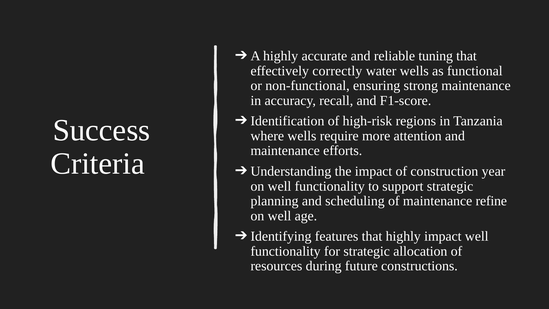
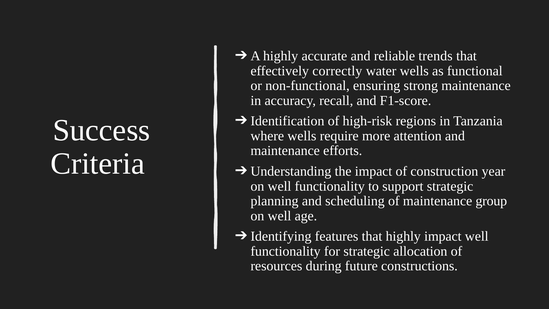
tuning: tuning -> trends
refine: refine -> group
